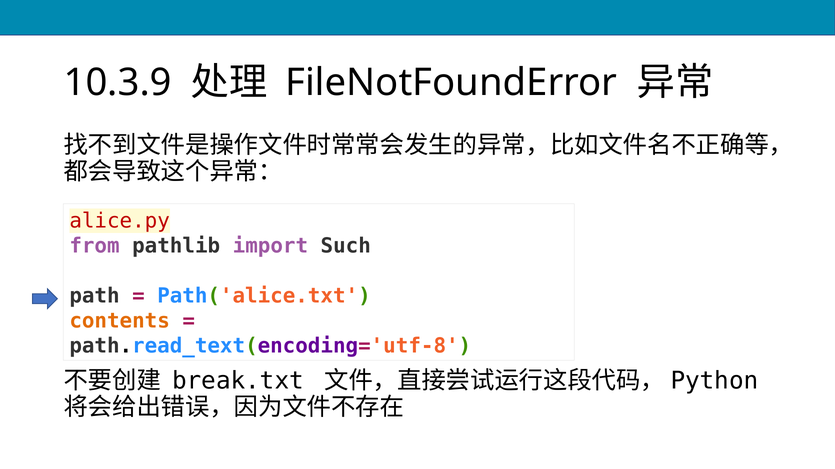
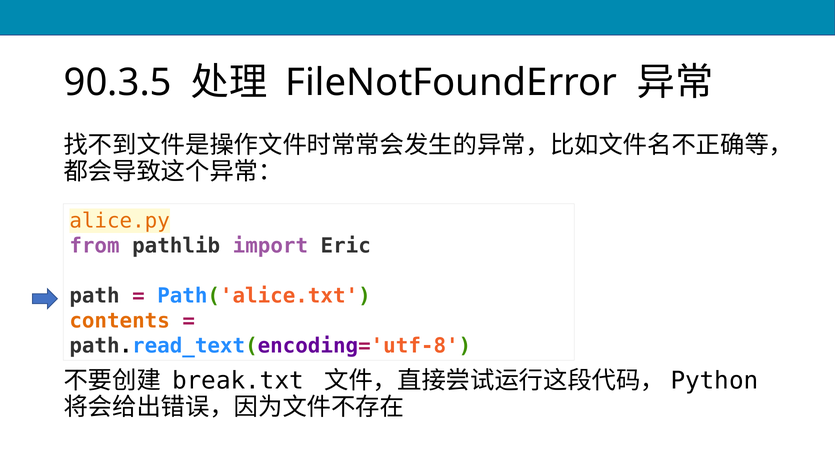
10.3.9: 10.3.9 -> 90.3.5
alice.py colour: red -> orange
Such: Such -> Eric
